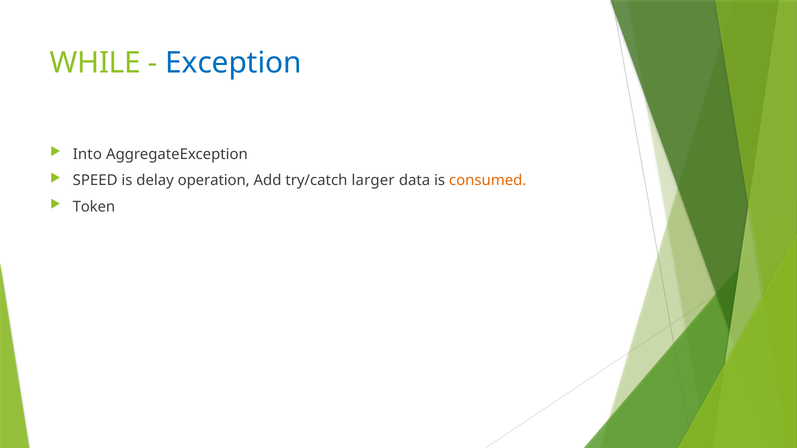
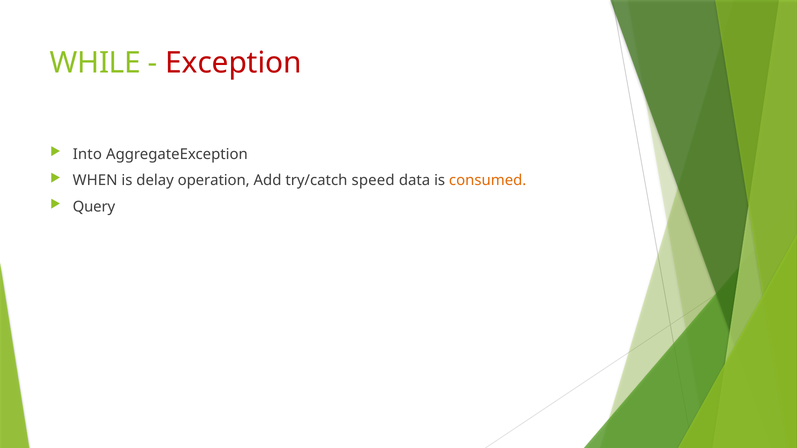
Exception colour: blue -> red
SPEED: SPEED -> WHEN
larger: larger -> speed
Token: Token -> Query
